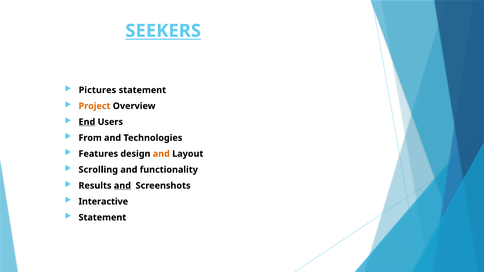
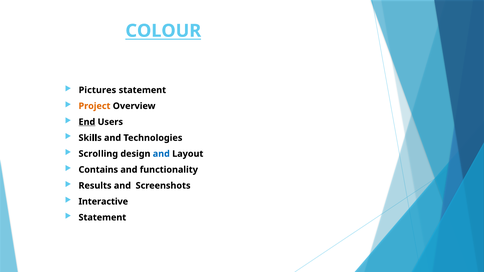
SEEKERS: SEEKERS -> COLOUR
From: From -> Skills
Features: Features -> Scrolling
and at (161, 154) colour: orange -> blue
Scrolling: Scrolling -> Contains
and at (122, 186) underline: present -> none
